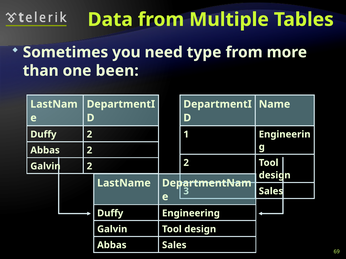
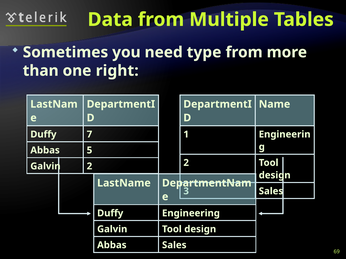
been: been -> right
Duffy 2: 2 -> 7
Abbas 2: 2 -> 5
